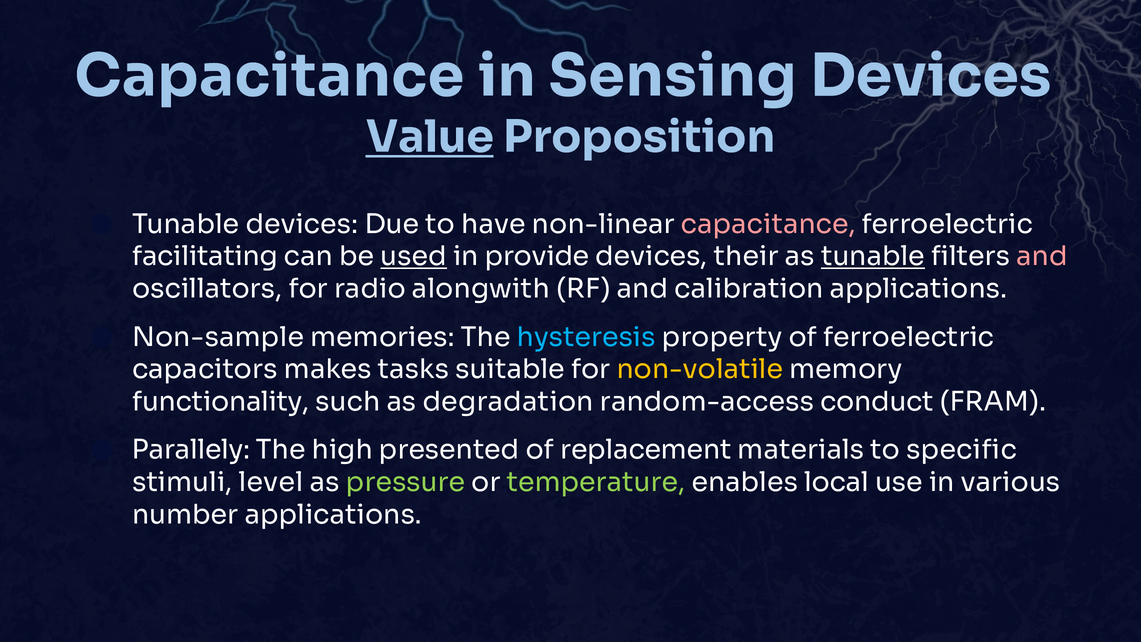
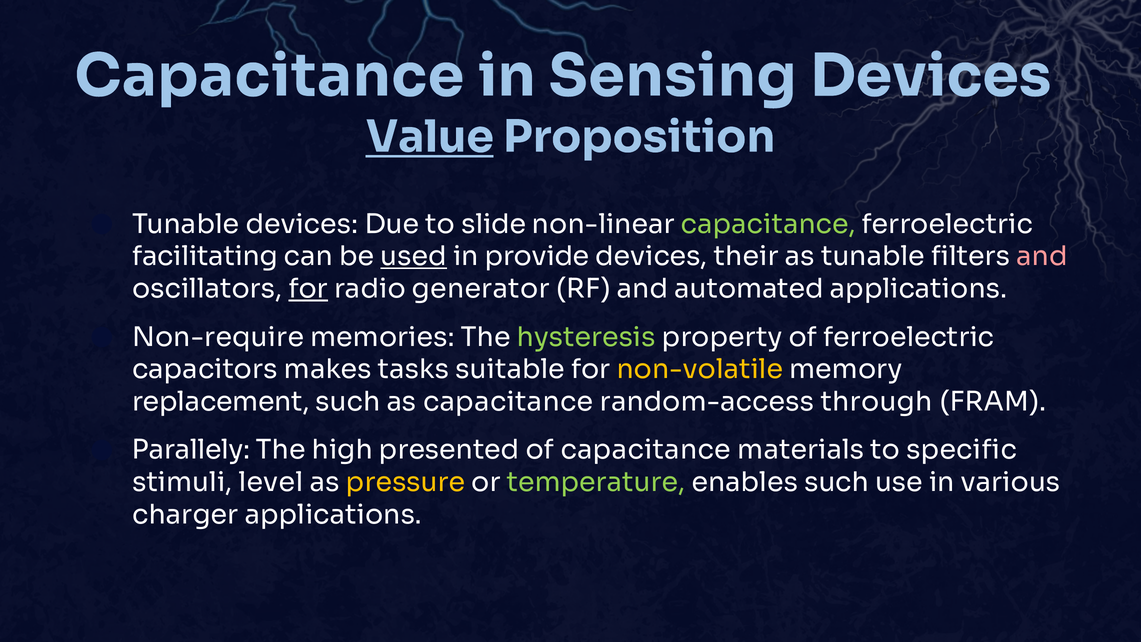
have: have -> slide
capacitance at (768, 224) colour: pink -> light green
tunable at (873, 257) underline: present -> none
for at (308, 289) underline: none -> present
alongwith: alongwith -> generator
calibration: calibration -> automated
Non-sample: Non-sample -> Non-require
hysteresis colour: light blue -> light green
functionality: functionality -> replacement
as degradation: degradation -> capacitance
conduct: conduct -> through
of replacement: replacement -> capacitance
pressure colour: light green -> yellow
enables local: local -> such
number: number -> charger
